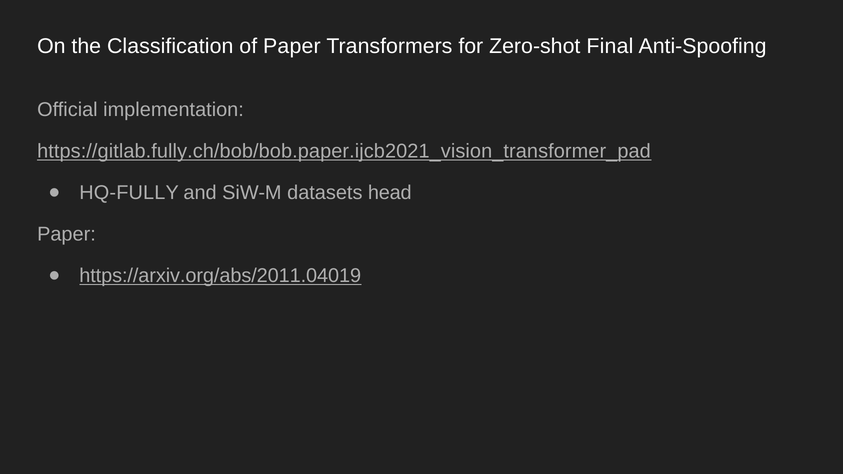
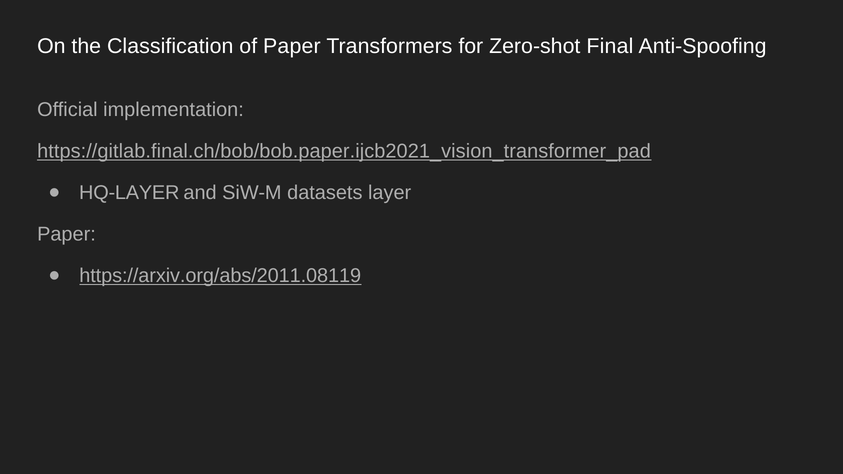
https://gitlab.fully.ch/bob/bob.paper.ijcb2021_vision_transformer_pad: https://gitlab.fully.ch/bob/bob.paper.ijcb2021_vision_transformer_pad -> https://gitlab.final.ch/bob/bob.paper.ijcb2021_vision_transformer_pad
HQ-FULLY: HQ-FULLY -> HQ-LAYER
head: head -> layer
https://arxiv.org/abs/2011.04019: https://arxiv.org/abs/2011.04019 -> https://arxiv.org/abs/2011.08119
